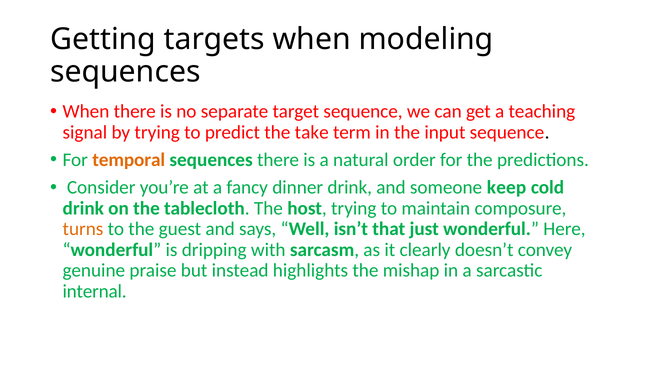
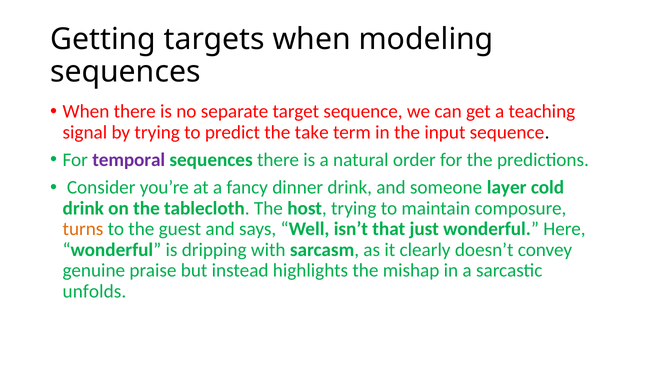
temporal colour: orange -> purple
keep: keep -> layer
internal: internal -> unfolds
